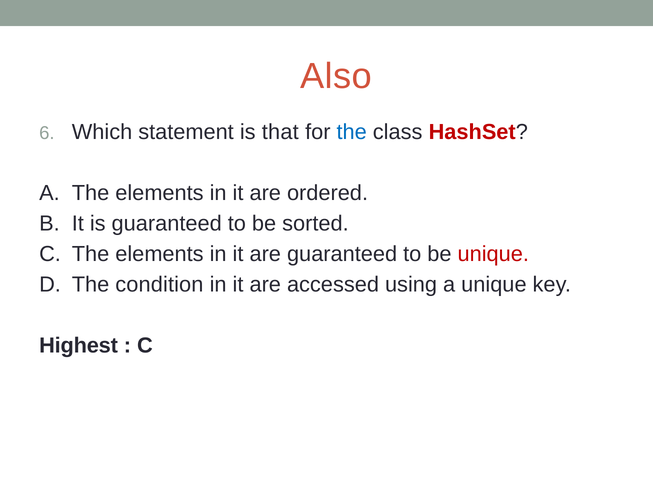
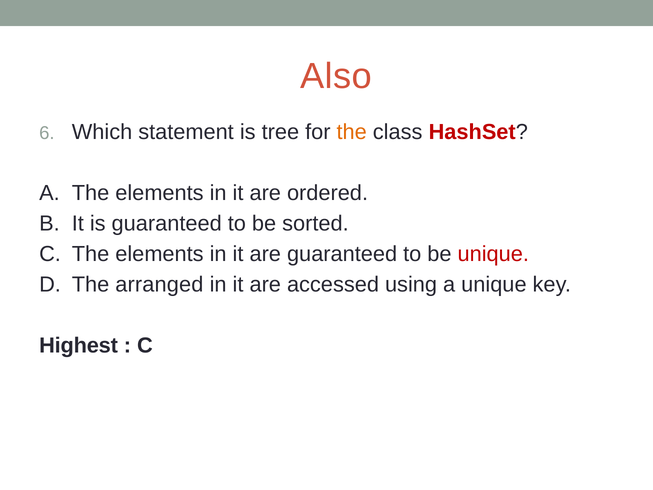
that: that -> tree
the at (352, 132) colour: blue -> orange
condition: condition -> arranged
